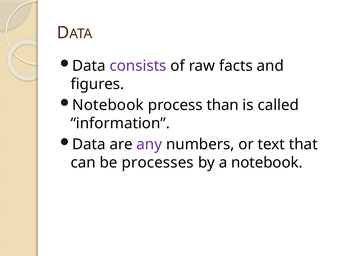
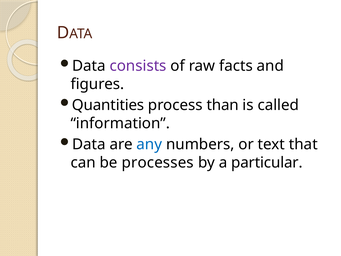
Notebook at (108, 105): Notebook -> Quantities
any colour: purple -> blue
a notebook: notebook -> particular
